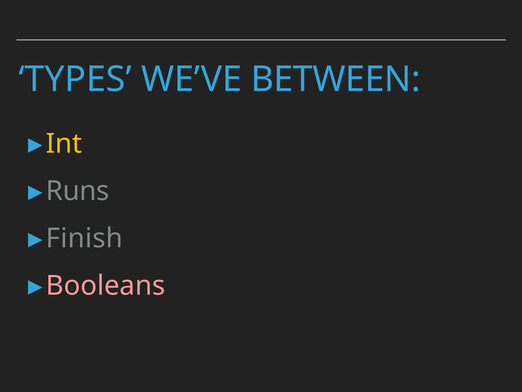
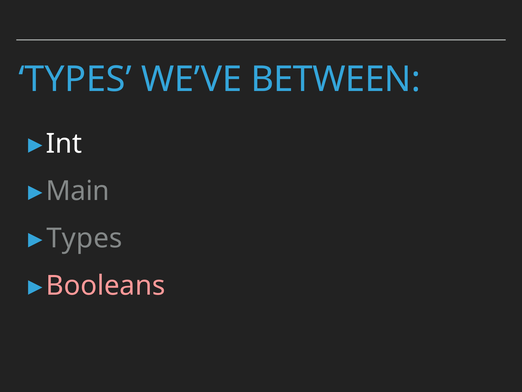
Int colour: yellow -> white
Runs: Runs -> Main
Finish at (84, 238): Finish -> Types
